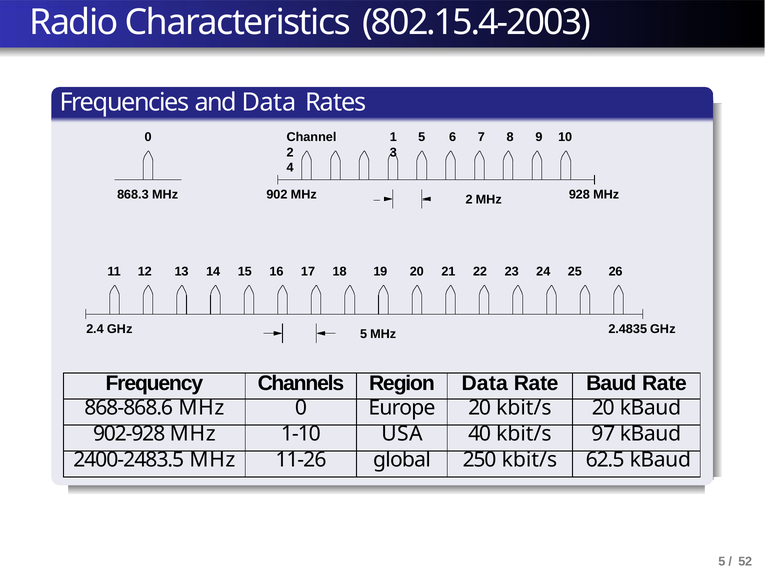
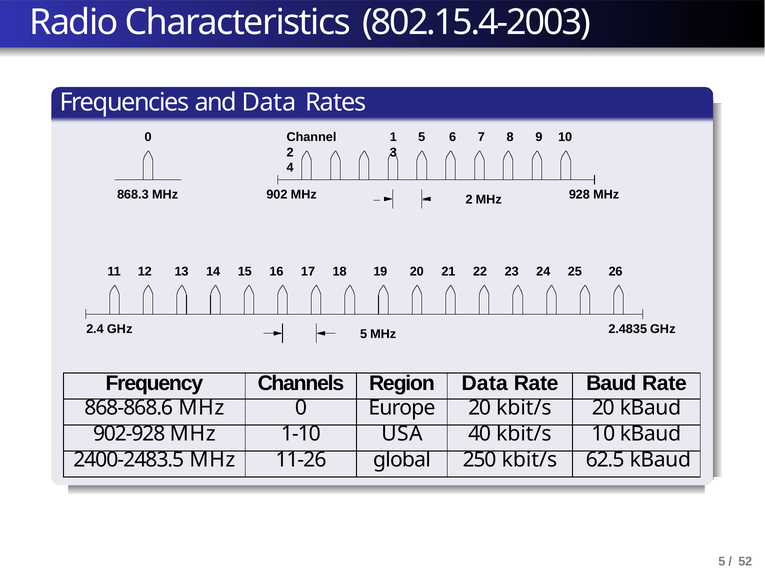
kbit/s 97: 97 -> 10
